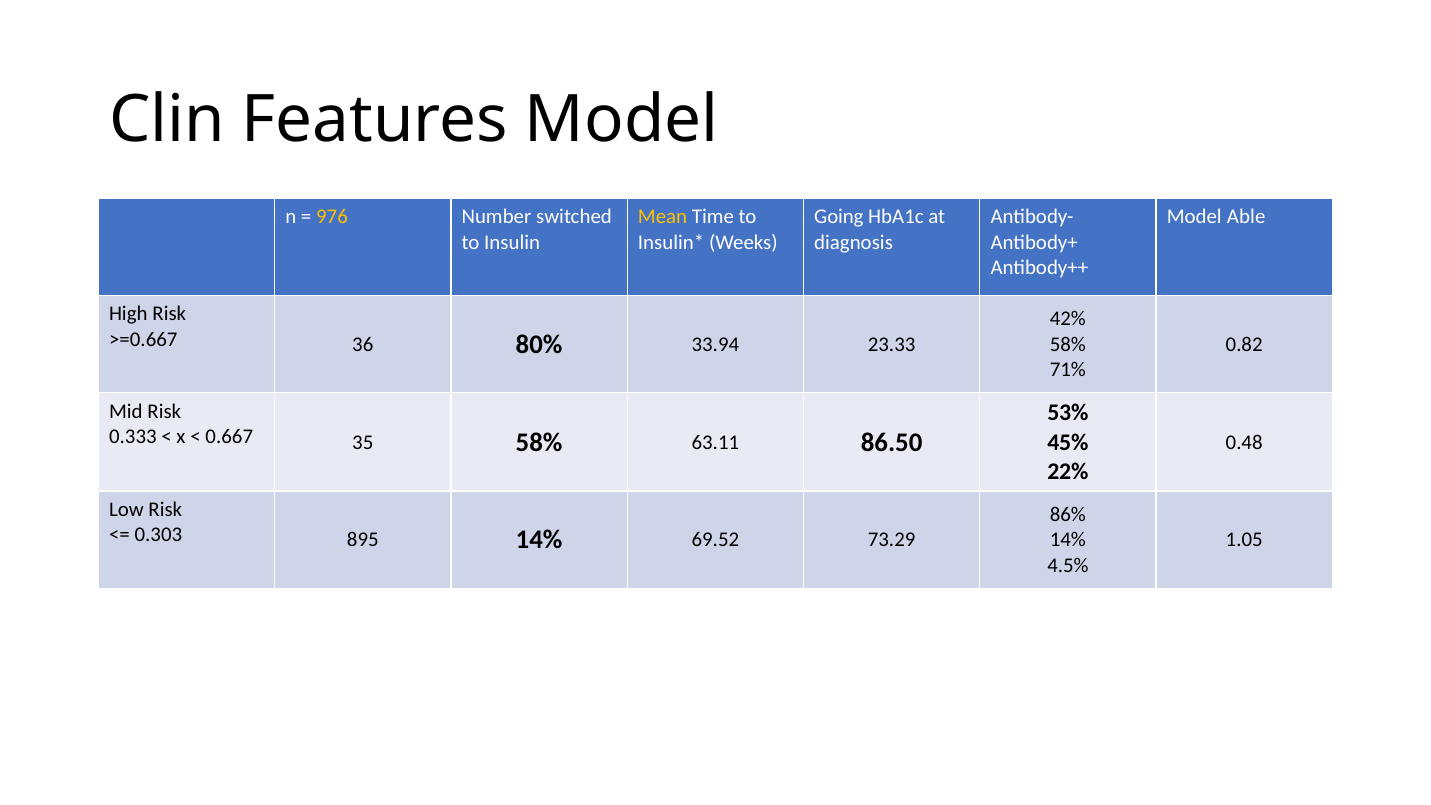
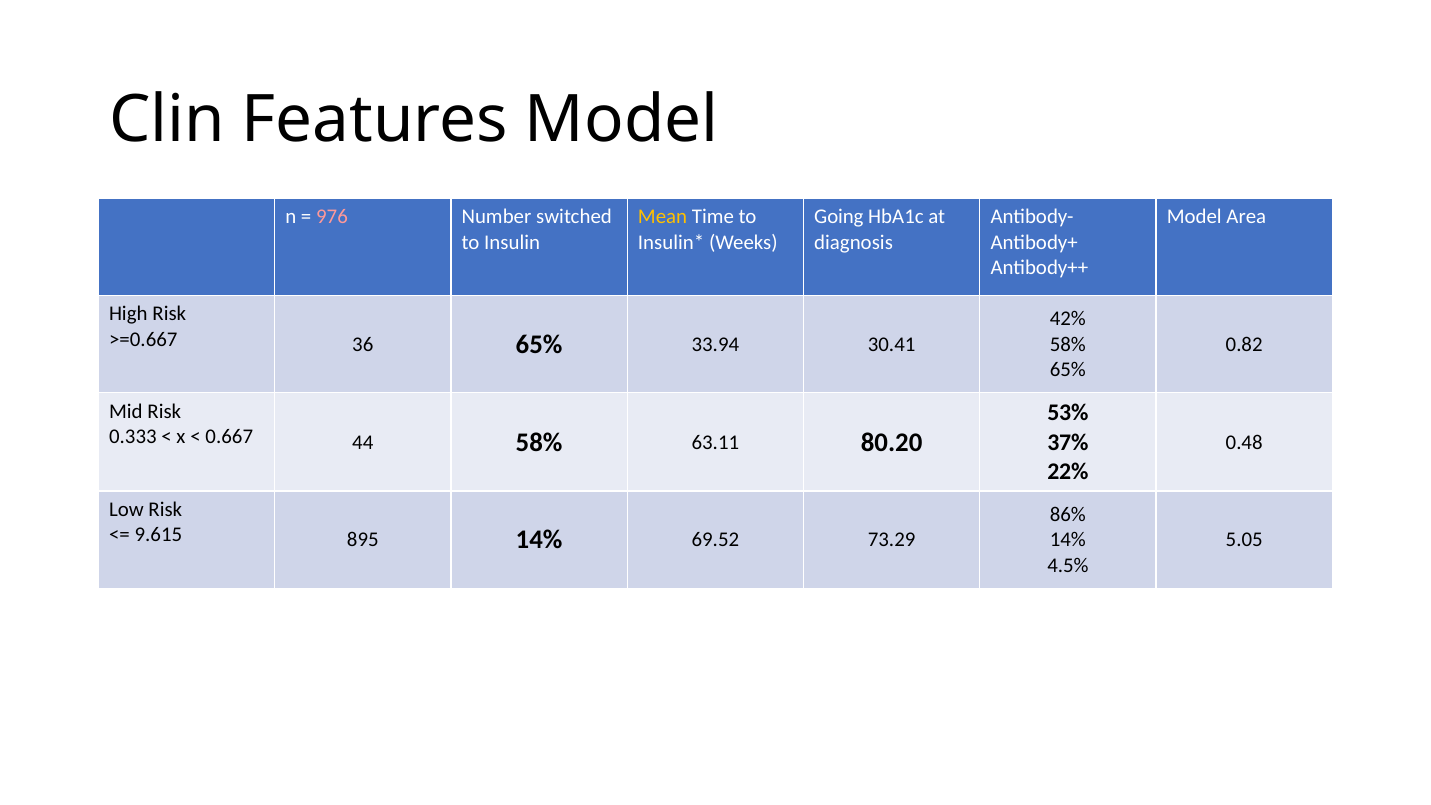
976 colour: yellow -> pink
Able: Able -> Area
36 80%: 80% -> 65%
23.33: 23.33 -> 30.41
71% at (1068, 370): 71% -> 65%
35: 35 -> 44
86.50: 86.50 -> 80.20
45%: 45% -> 37%
0.303: 0.303 -> 9.615
1.05: 1.05 -> 5.05
